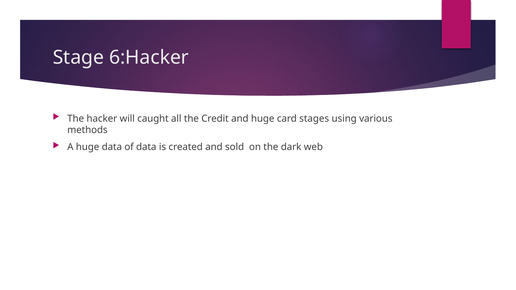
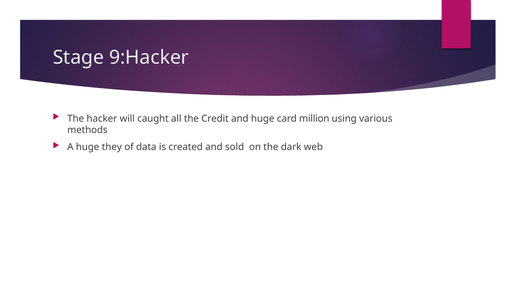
6:Hacker: 6:Hacker -> 9:Hacker
stages: stages -> million
huge data: data -> they
